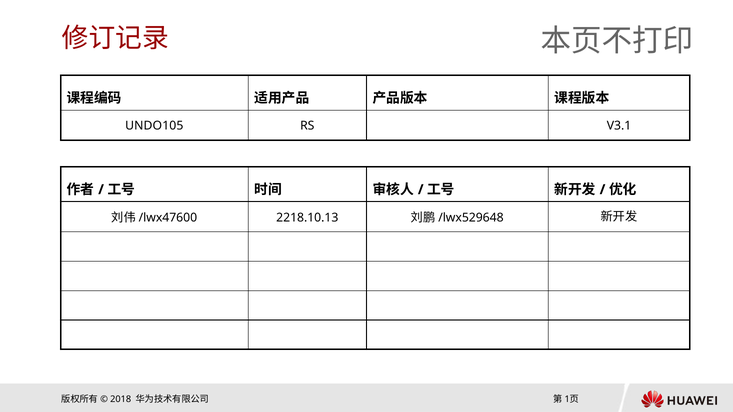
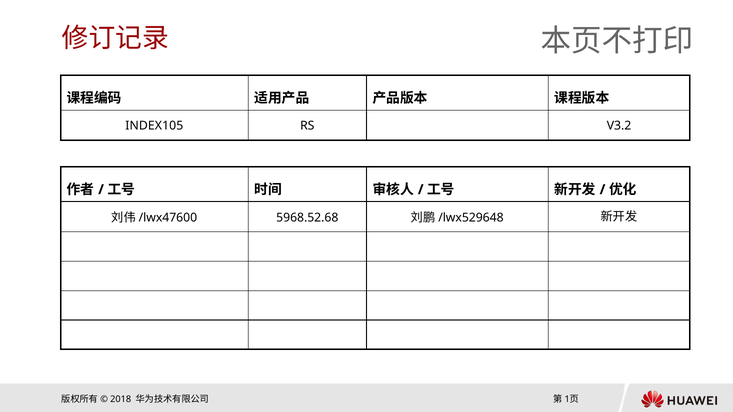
UNDO105: UNDO105 -> INDEX105
V3.1: V3.1 -> V3.2
2218.10.13: 2218.10.13 -> 5968.52.68
